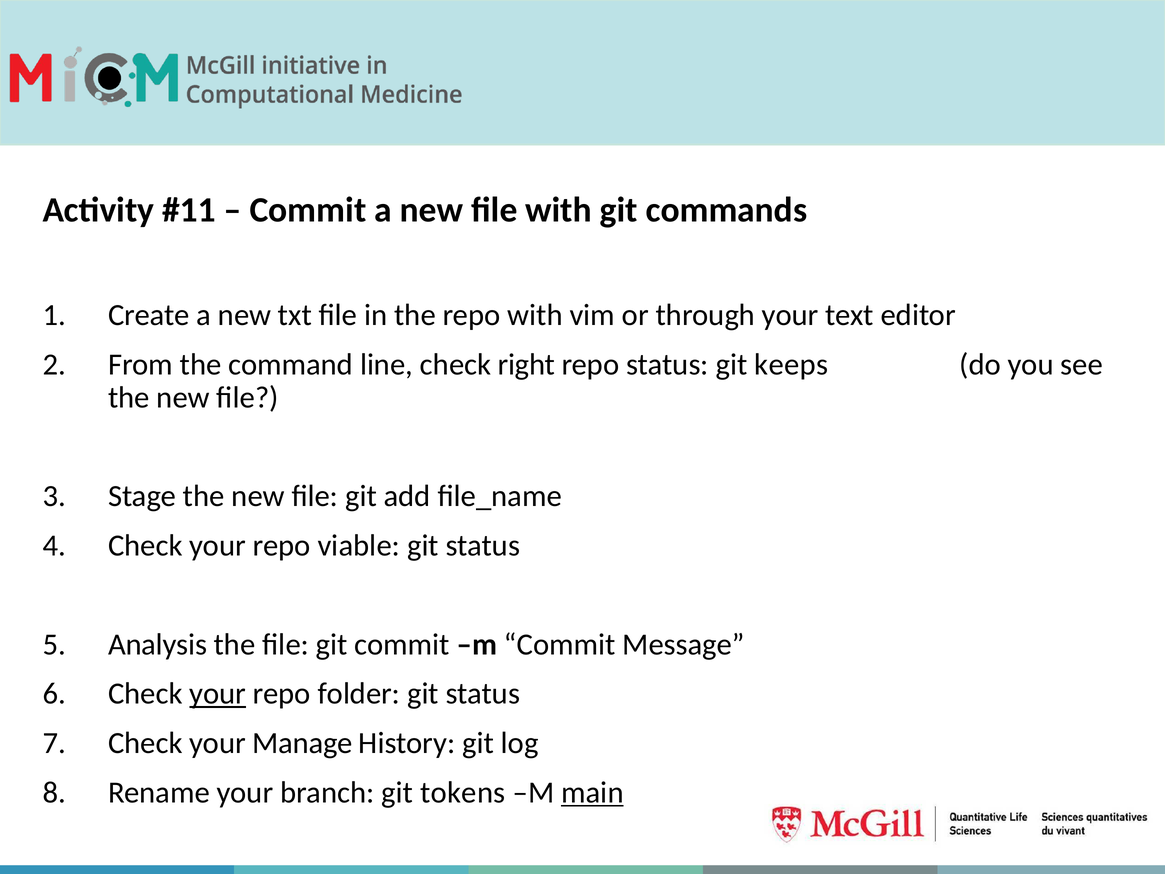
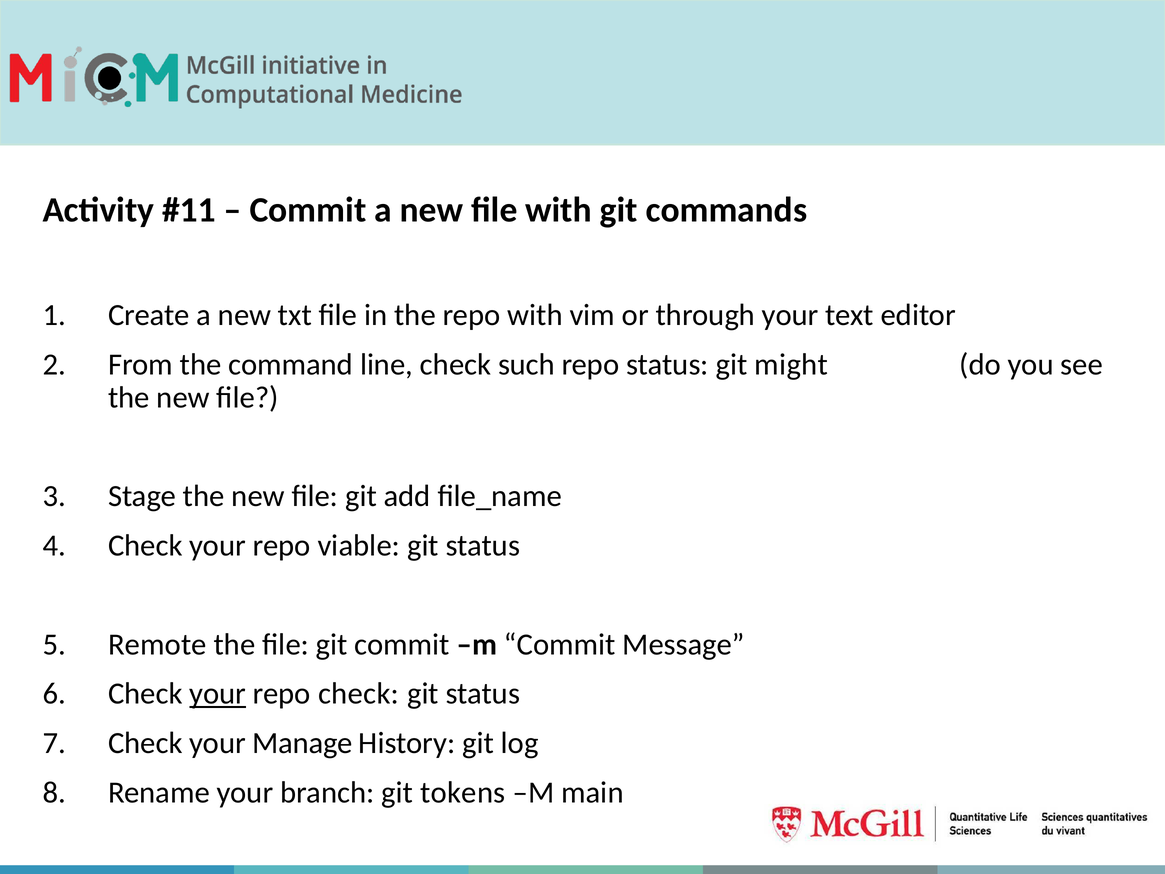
right: right -> such
keeps: keeps -> might
Analysis: Analysis -> Remote
repo folder: folder -> check
main underline: present -> none
